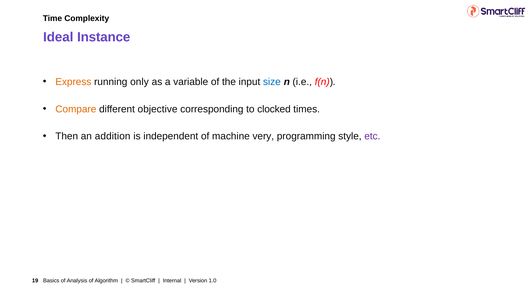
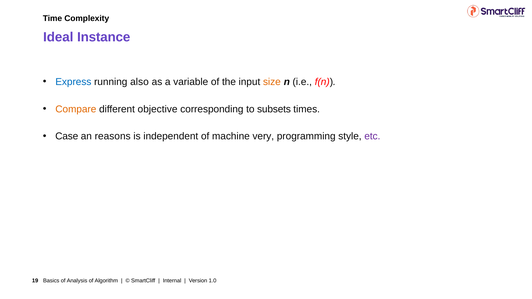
Express colour: orange -> blue
only: only -> also
size colour: blue -> orange
clocked: clocked -> subsets
Then: Then -> Case
addition: addition -> reasons
